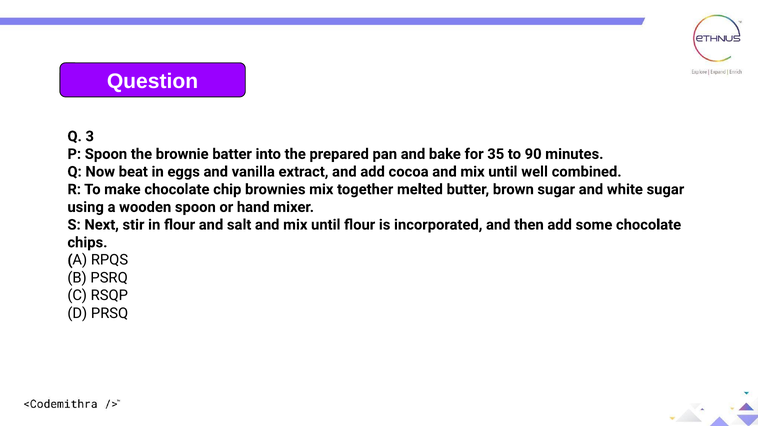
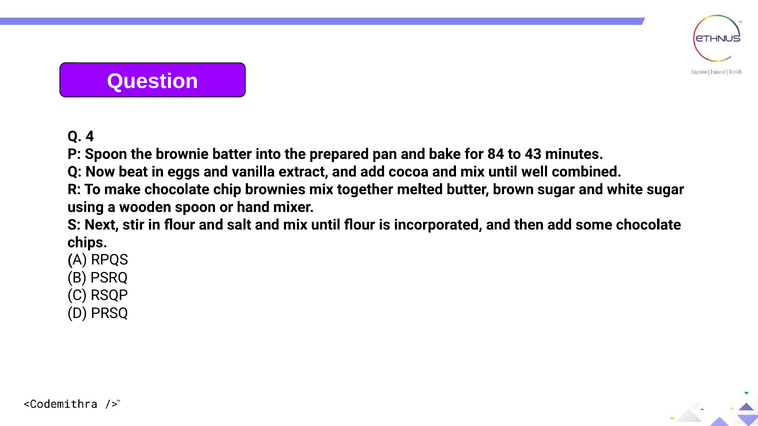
3: 3 -> 4
35: 35 -> 84
90: 90 -> 43
